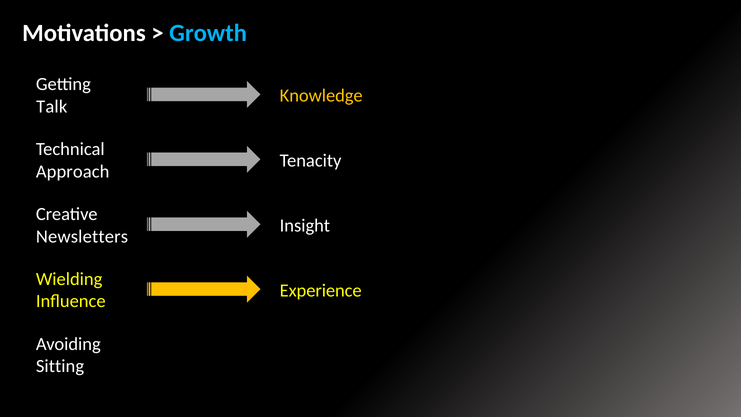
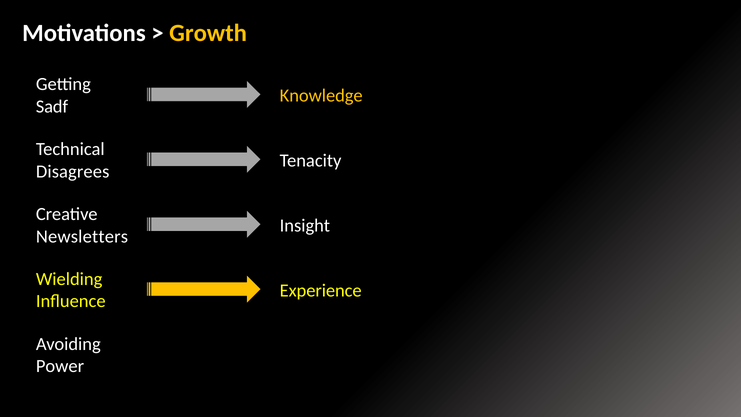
Growth colour: light blue -> yellow
Talk: Talk -> Sadf
Approach: Approach -> Disagrees
Sitting: Sitting -> Power
